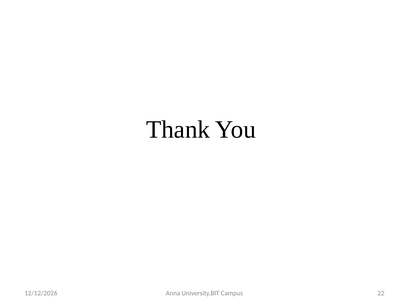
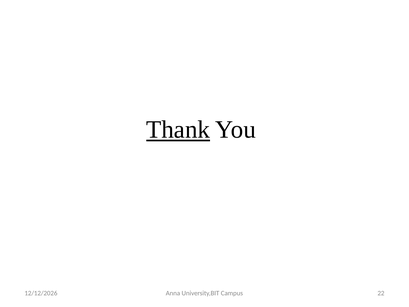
Thank underline: none -> present
